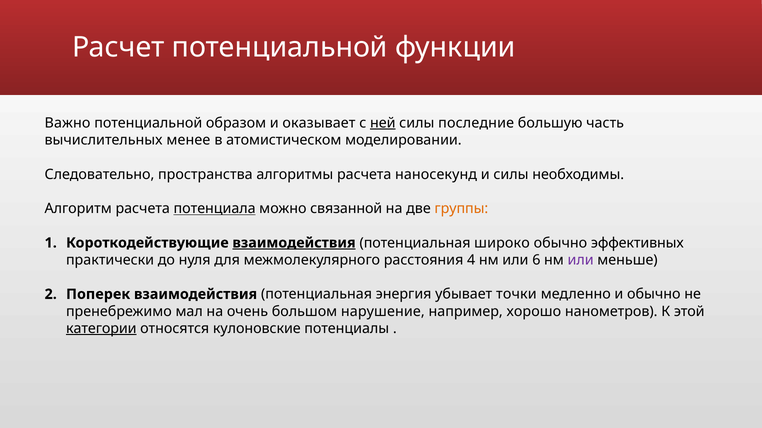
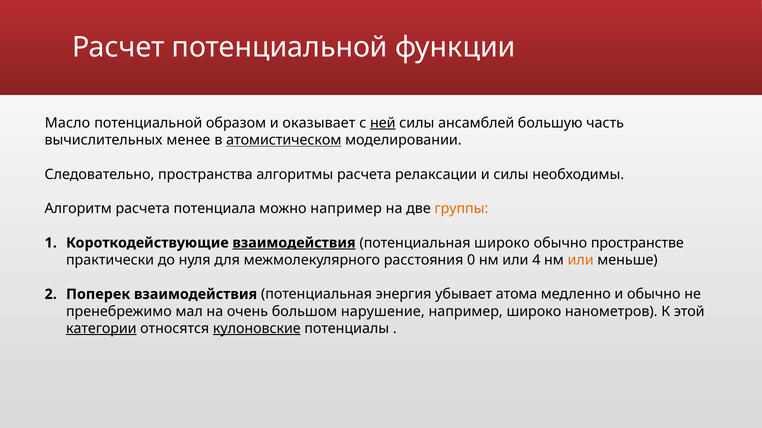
Важно: Важно -> Масло
последние: последние -> ансамблей
атомистическом underline: none -> present
наносекунд: наносекунд -> релаксации
потенциала underline: present -> none
можно связанной: связанной -> например
эффективных: эффективных -> пространстве
4: 4 -> 0
6: 6 -> 4
или at (581, 260) colour: purple -> orange
точки: точки -> атома
например хорошо: хорошо -> широко
кулоновские underline: none -> present
